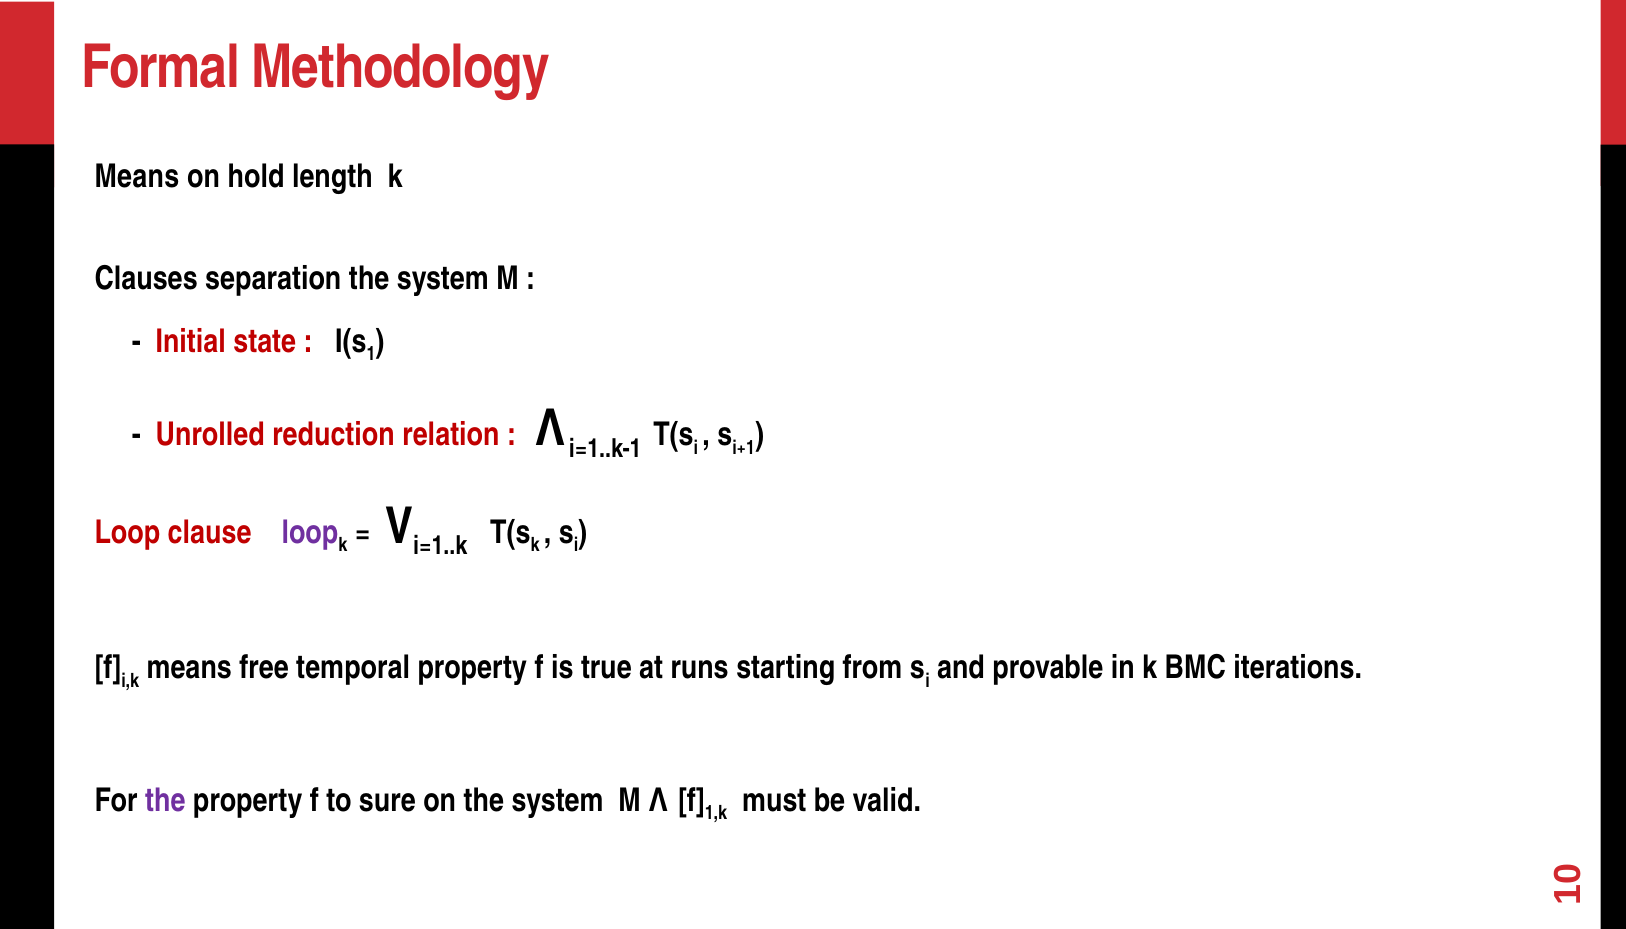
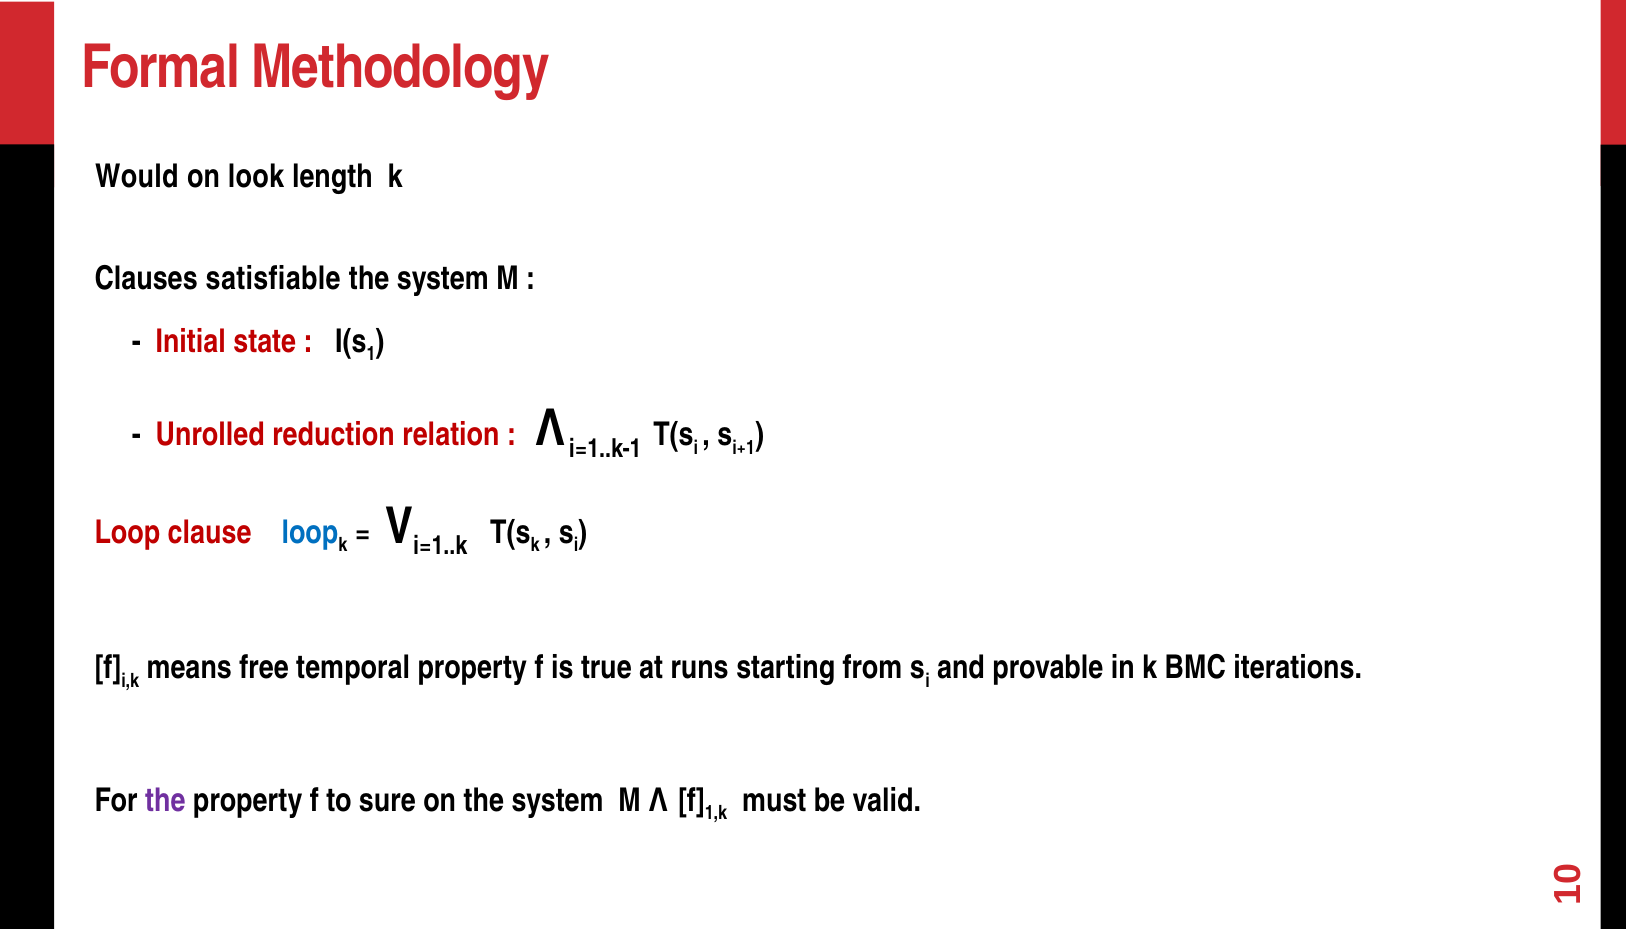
Means at (137, 177): Means -> Would
hold: hold -> look
separation: separation -> satisfiable
loop at (310, 533) colour: purple -> blue
